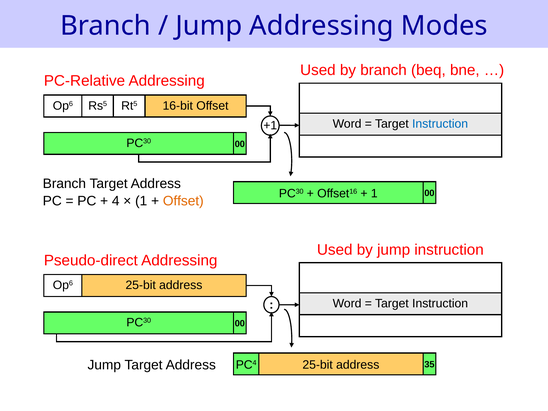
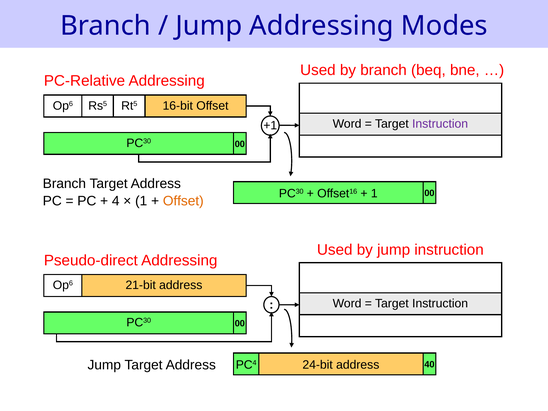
Instruction at (440, 124) colour: blue -> purple
25-bit at (141, 285): 25-bit -> 21-bit
25-bit at (318, 365): 25-bit -> 24-bit
35: 35 -> 40
